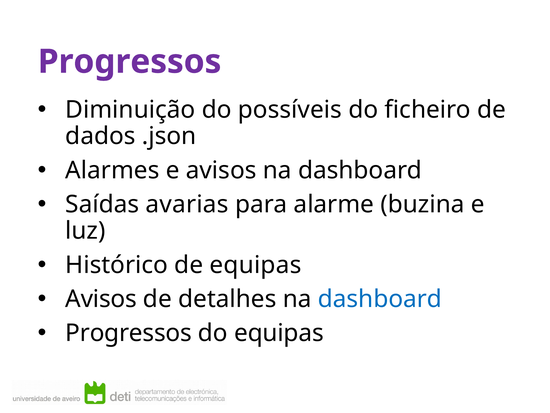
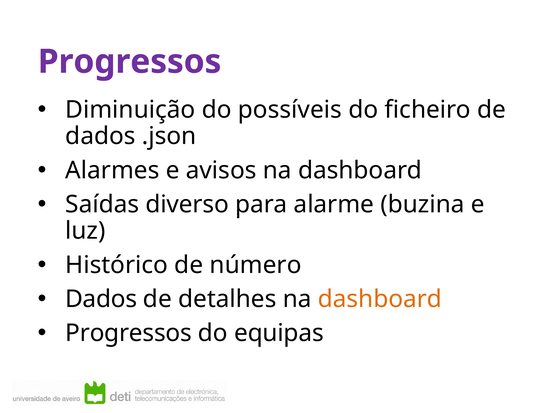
avarias: avarias -> diverso
de equipas: equipas -> número
Avisos at (101, 299): Avisos -> Dados
dashboard at (380, 299) colour: blue -> orange
